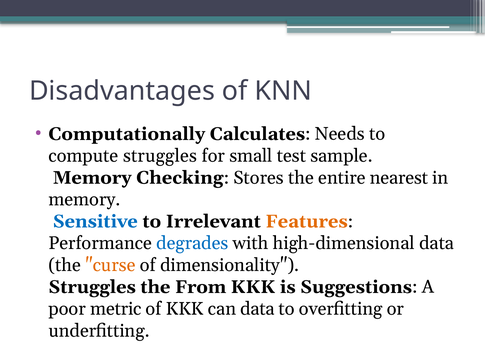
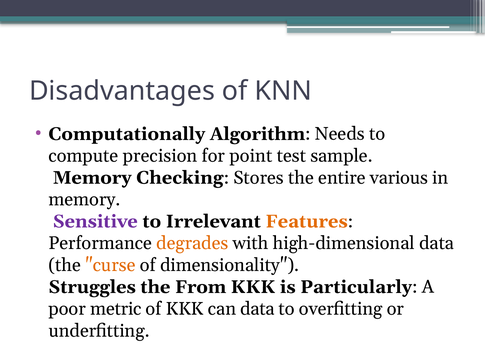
Calculates: Calculates -> Algorithm
compute struggles: struggles -> precision
small: small -> point
nearest: nearest -> various
Sensitive colour: blue -> purple
degrades colour: blue -> orange
Suggestions: Suggestions -> Particularly
